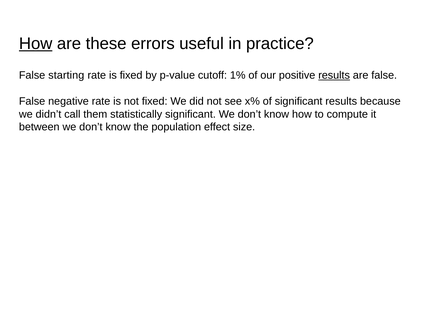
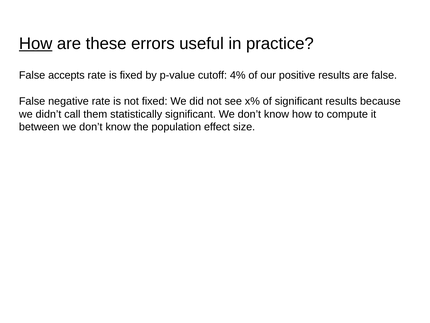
starting: starting -> accepts
1%: 1% -> 4%
results at (334, 75) underline: present -> none
